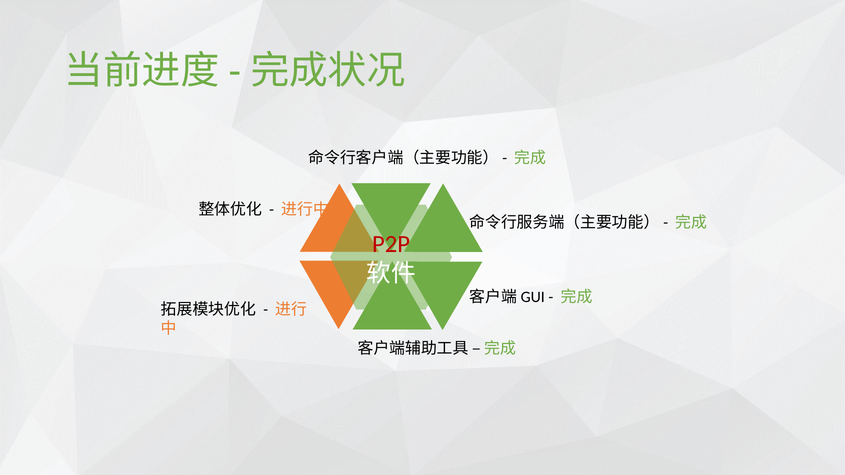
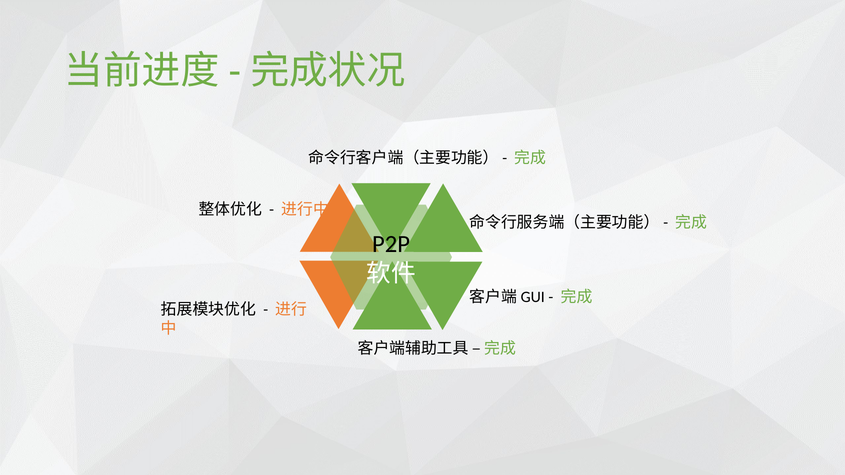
P2P colour: red -> black
